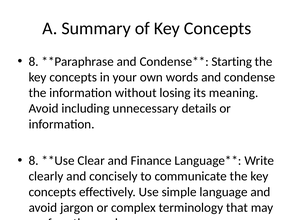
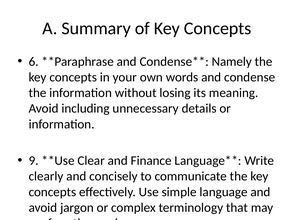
8 at (34, 62): 8 -> 6
Starting: Starting -> Namely
8 at (34, 161): 8 -> 9
